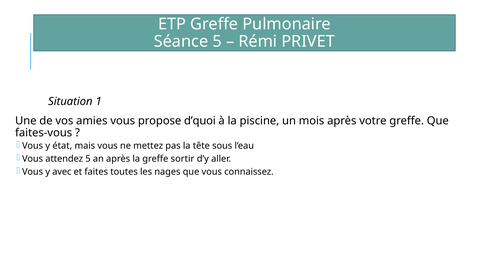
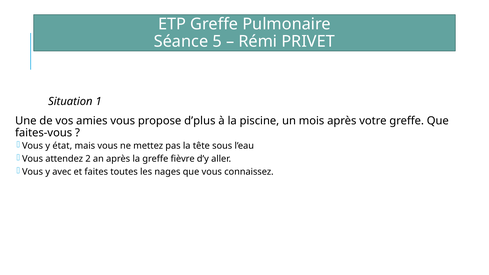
d’quoi: d’quoi -> d’plus
attendez 5: 5 -> 2
sortir: sortir -> fièvre
